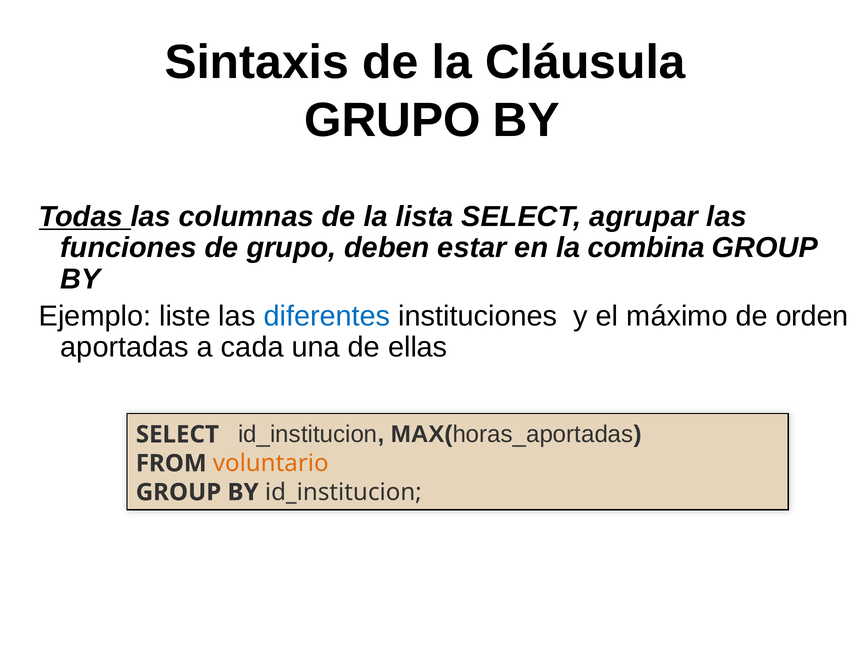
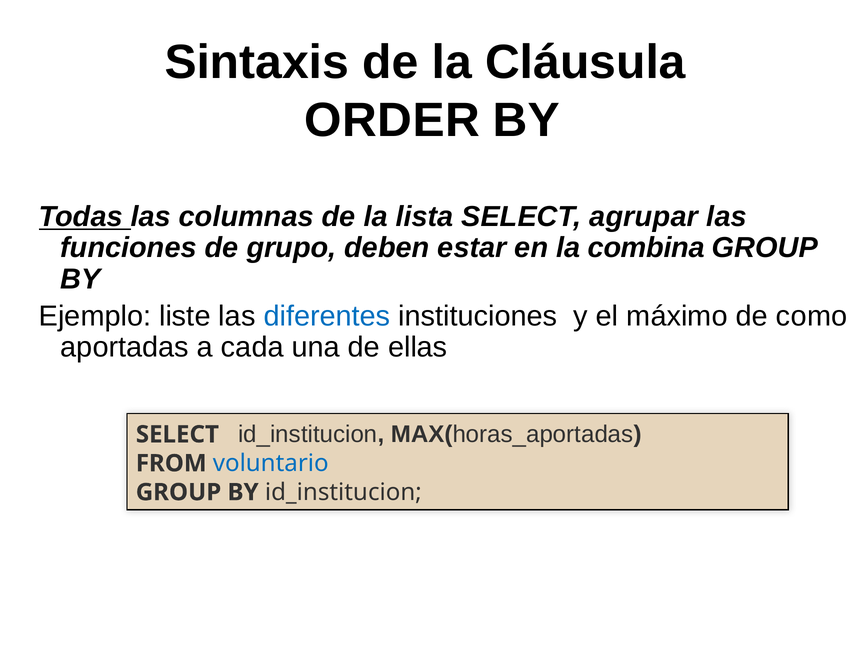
GRUPO at (392, 120): GRUPO -> ORDER
orden: orden -> como
voluntario colour: orange -> blue
